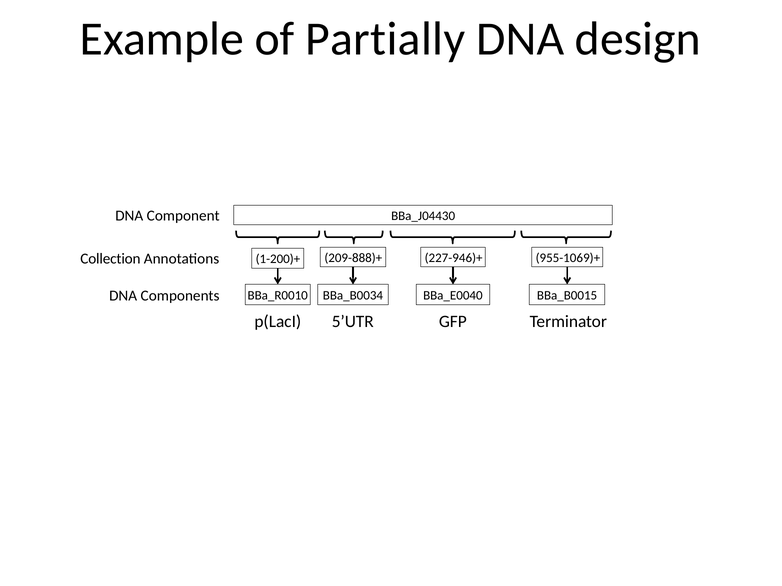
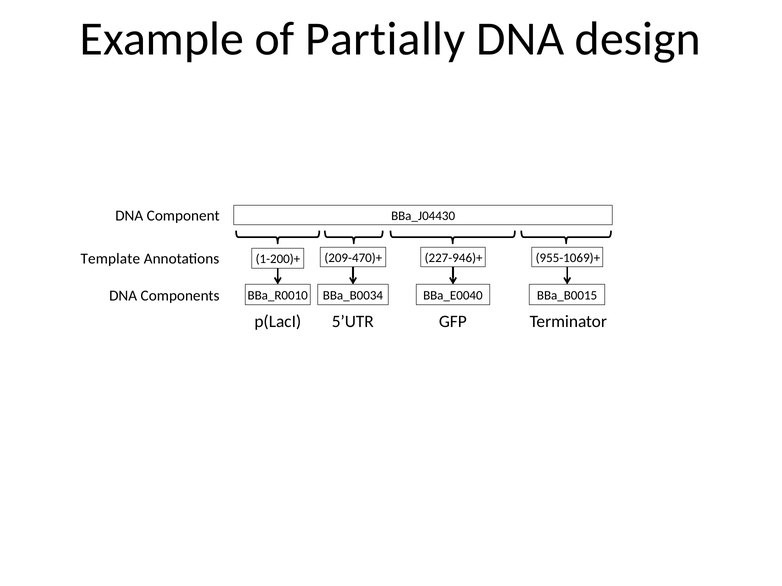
Collection: Collection -> Template
209-888)+: 209-888)+ -> 209-470)+
